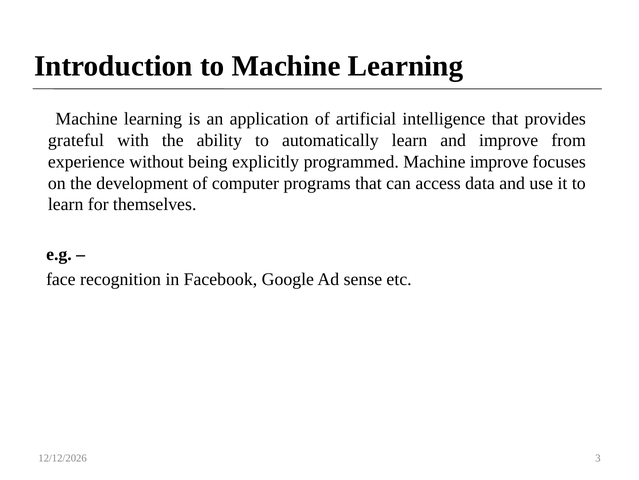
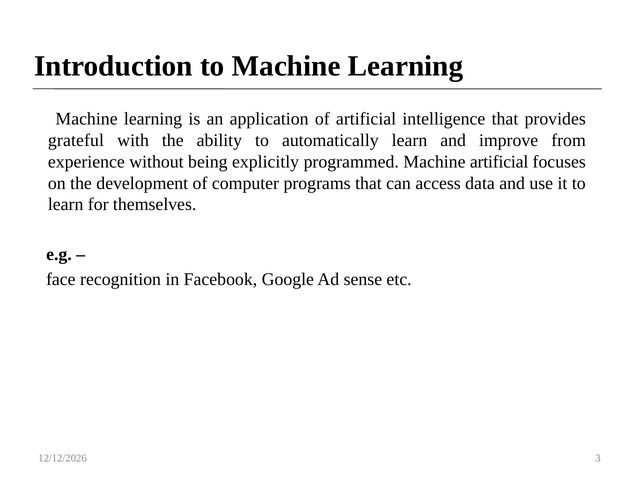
Machine improve: improve -> artificial
